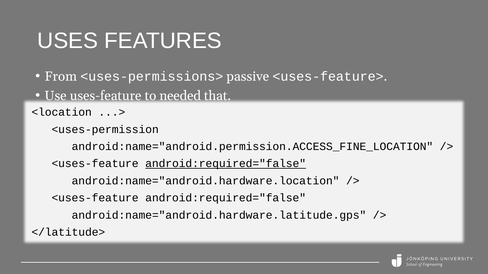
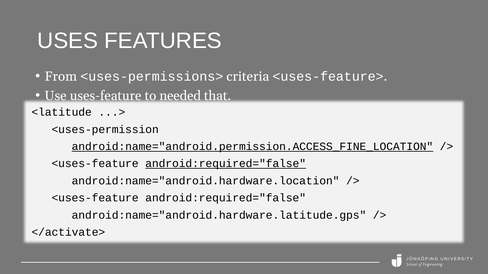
passive: passive -> criteria
<location: <location -> <latitude
android:name="android.permission.ACCESS_FINE_LOCATION underline: none -> present
</latitude>: </latitude> -> </activate>
